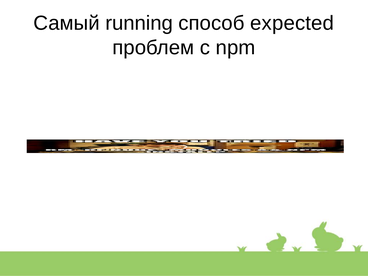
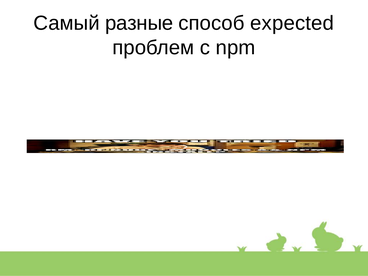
running: running -> разные
